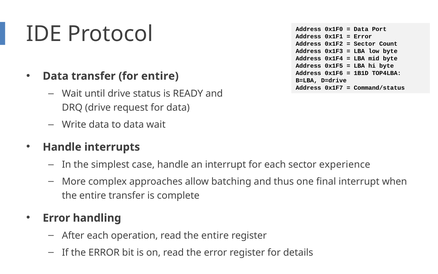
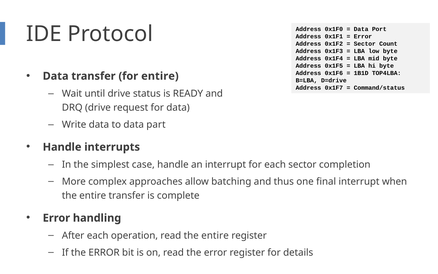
data wait: wait -> part
experience: experience -> completion
